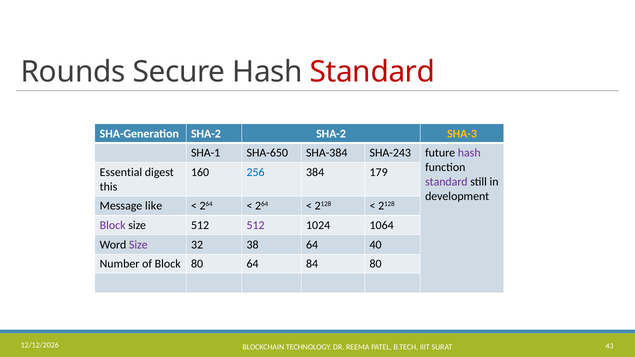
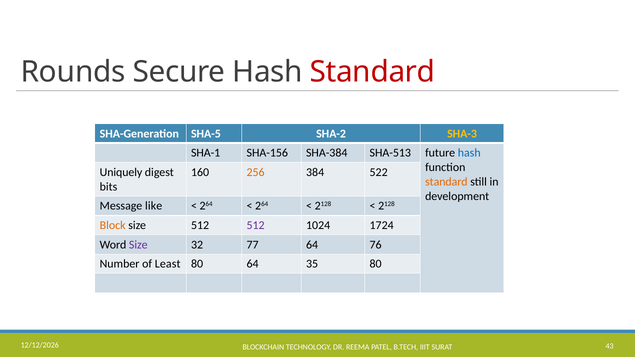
SHA-Generation SHA-2: SHA-2 -> SHA-5
SHA-650: SHA-650 -> SHA-156
SHA-243: SHA-243 -> SHA-513
hash at (469, 153) colour: purple -> blue
Essential: Essential -> Uniquely
256 colour: blue -> orange
179: 179 -> 522
standard at (446, 182) colour: purple -> orange
this: this -> bits
Block at (113, 225) colour: purple -> orange
1064: 1064 -> 1724
38: 38 -> 77
40: 40 -> 76
of Block: Block -> Least
84: 84 -> 35
